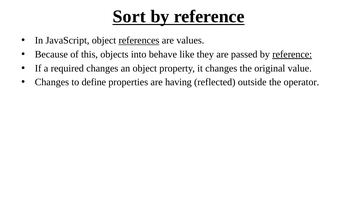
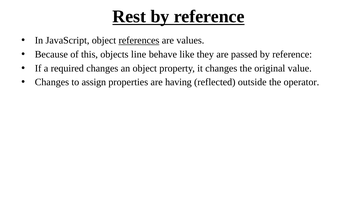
Sort: Sort -> Rest
into: into -> line
reference at (292, 54) underline: present -> none
define: define -> assign
